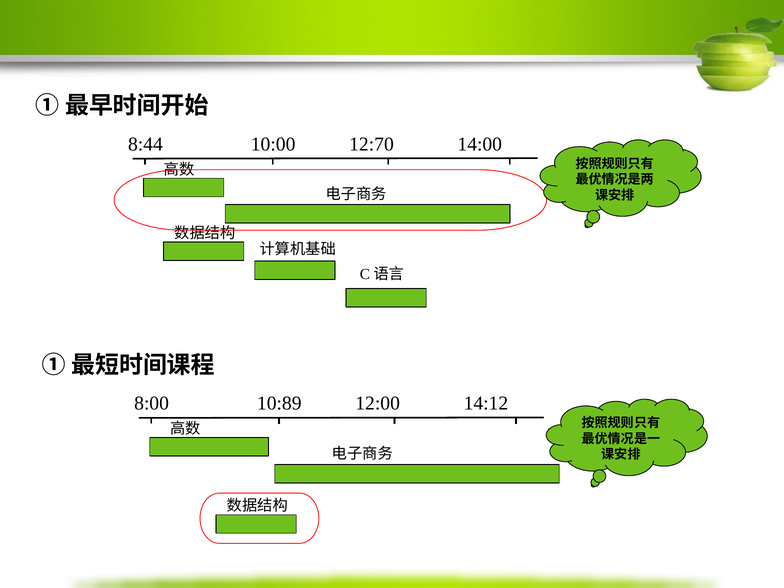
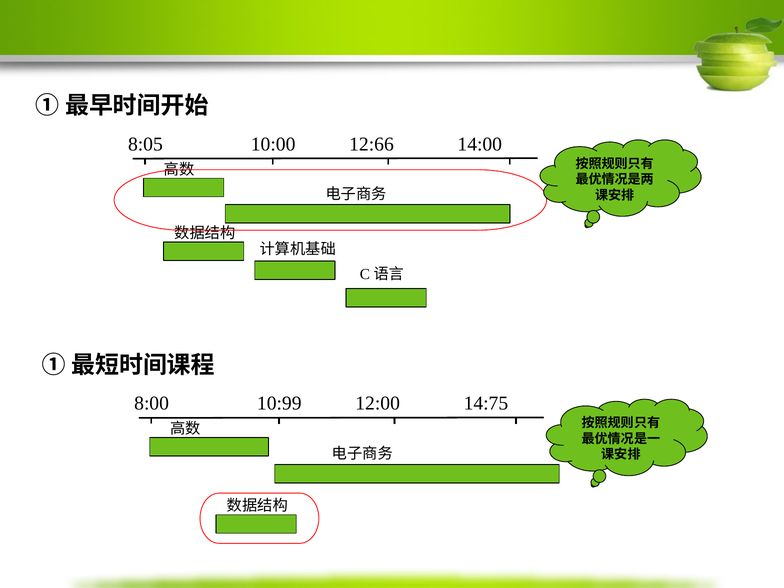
8:44: 8:44 -> 8:05
12:70: 12:70 -> 12:66
10:89: 10:89 -> 10:99
14:12: 14:12 -> 14:75
